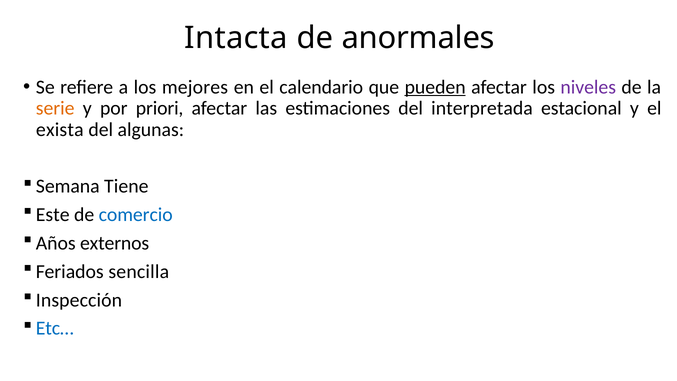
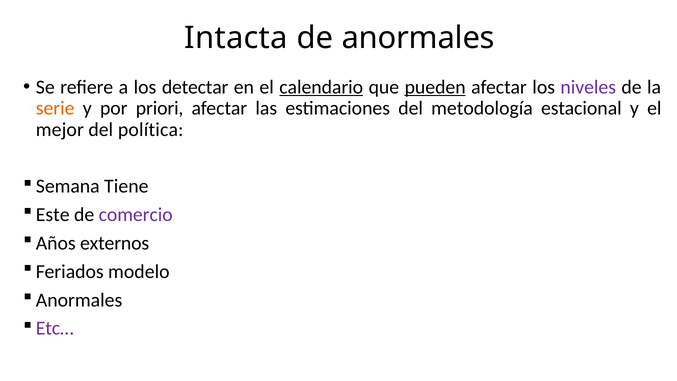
mejores: mejores -> detectar
calendario underline: none -> present
interpretada: interpretada -> metodología
exista: exista -> mejor
algunas: algunas -> política
comercio colour: blue -> purple
sencilla: sencilla -> modelo
Inspección at (79, 300): Inspección -> Anormales
Etc… colour: blue -> purple
